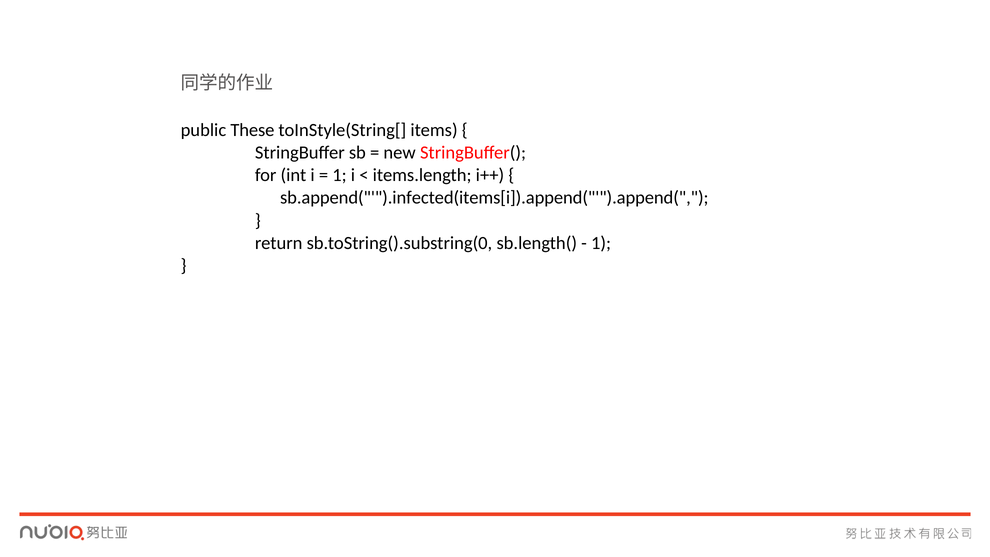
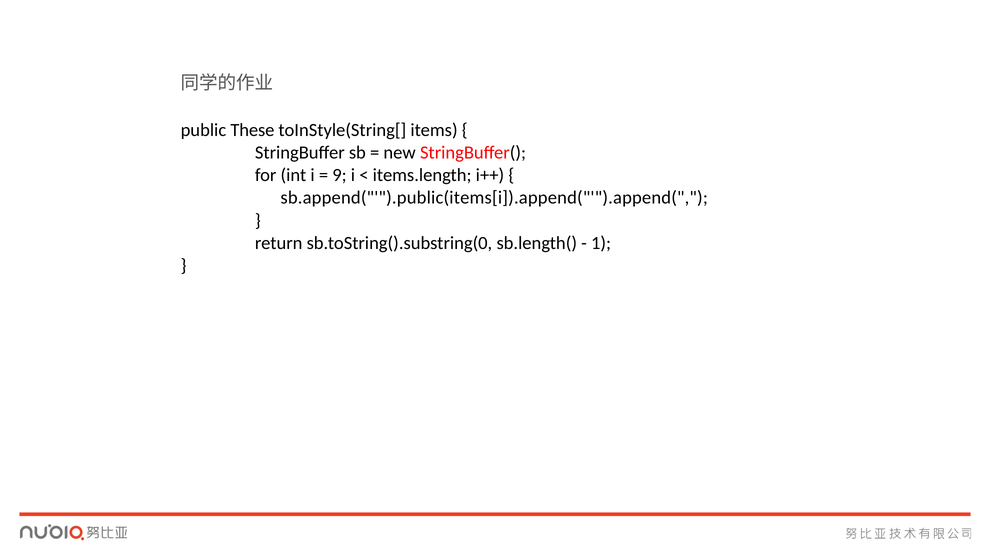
1 at (340, 175): 1 -> 9
sb.append("'").infected(items[i]).append("'").append(: sb.append("'").infected(items[i]).append("'").append( -> sb.append("'").public(items[i]).append("'").append(
